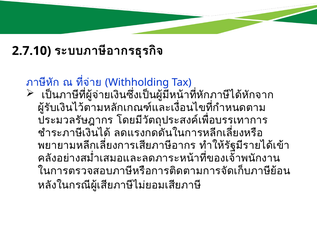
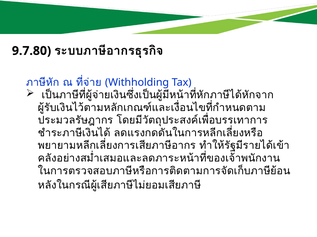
2.7.10: 2.7.10 -> 9.7.80
